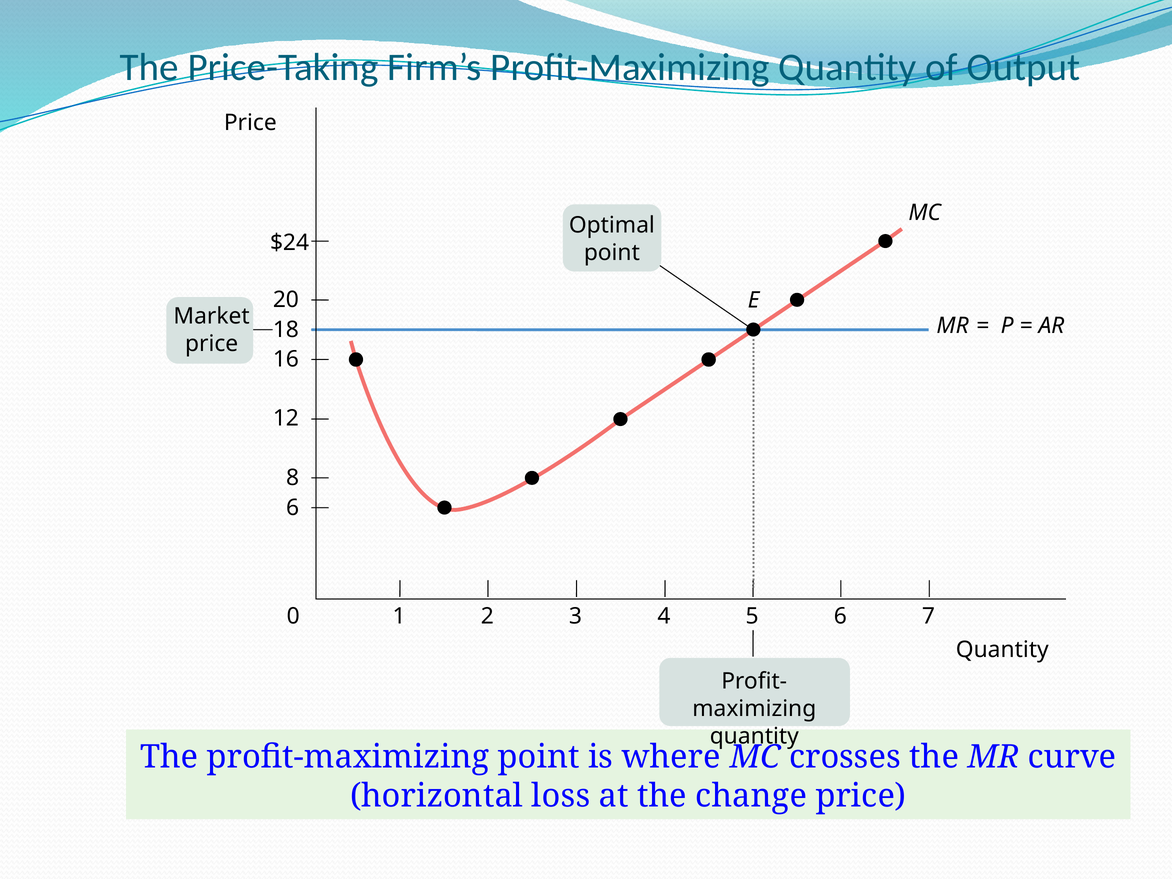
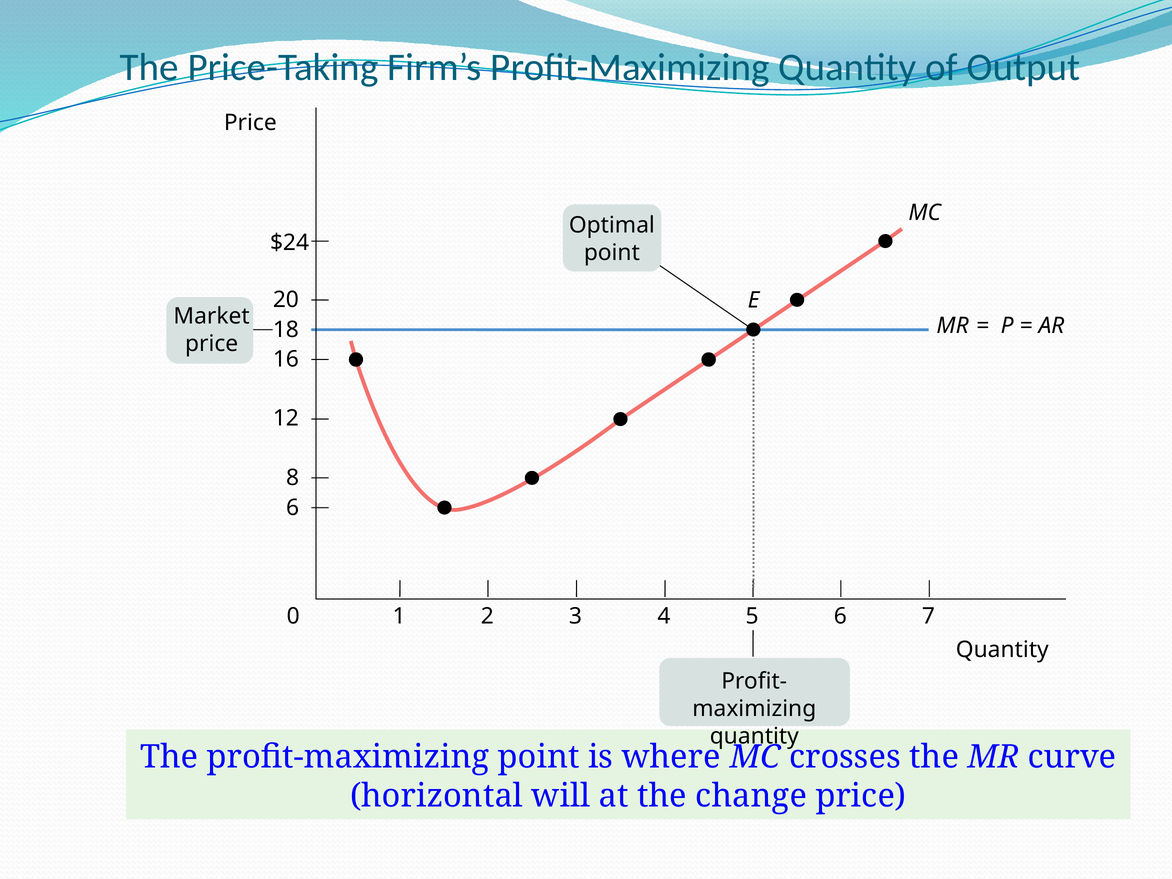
loss: loss -> will
